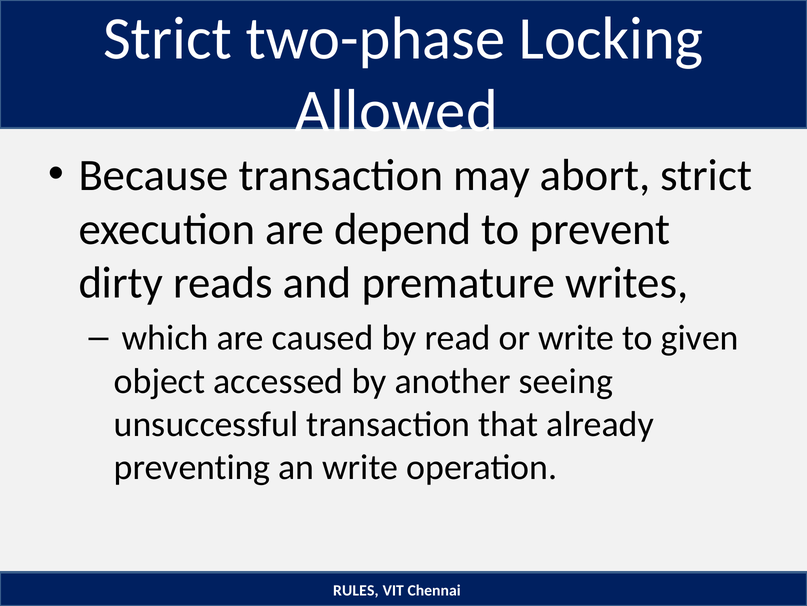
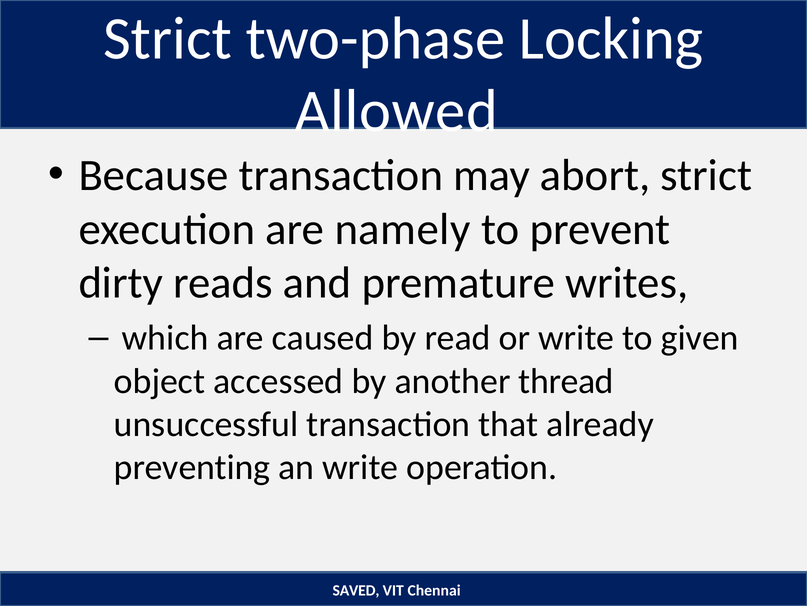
depend: depend -> namely
seeing: seeing -> thread
RULES: RULES -> SAVED
